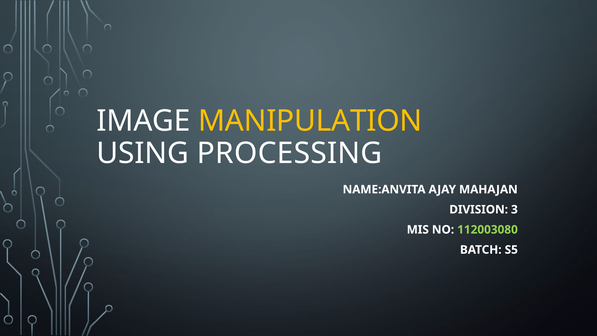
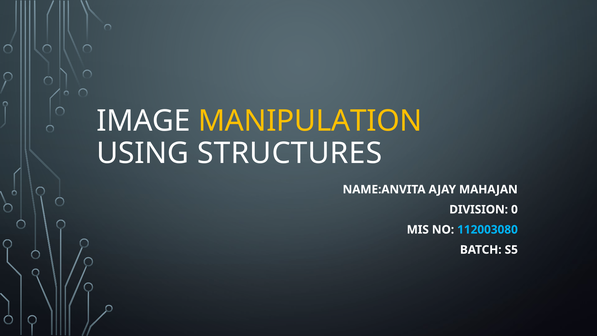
PROCESSING: PROCESSING -> STRUCTURES
3: 3 -> 0
112003080 colour: light green -> light blue
